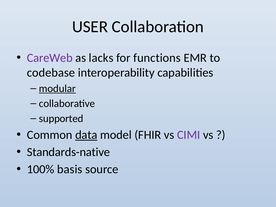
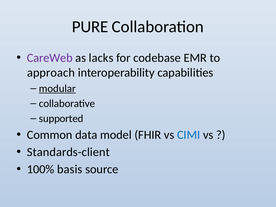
USER: USER -> PURE
functions: functions -> codebase
codebase: codebase -> approach
data underline: present -> none
CIMI colour: purple -> blue
Standards-native: Standards-native -> Standards-client
